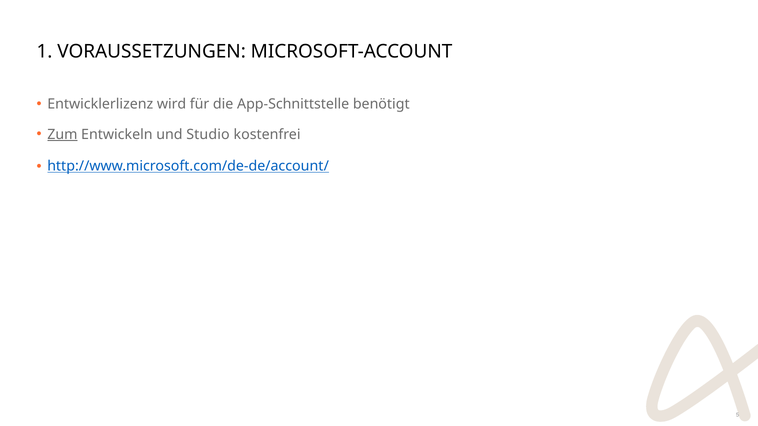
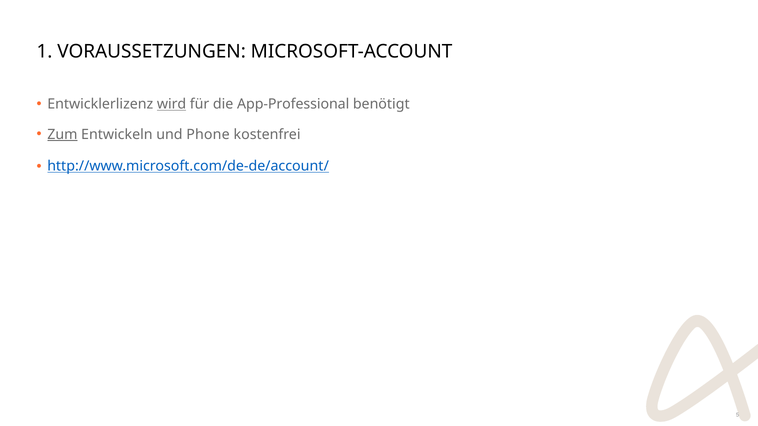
wird underline: none -> present
App-Schnittstelle: App-Schnittstelle -> App-Professional
Studio: Studio -> Phone
